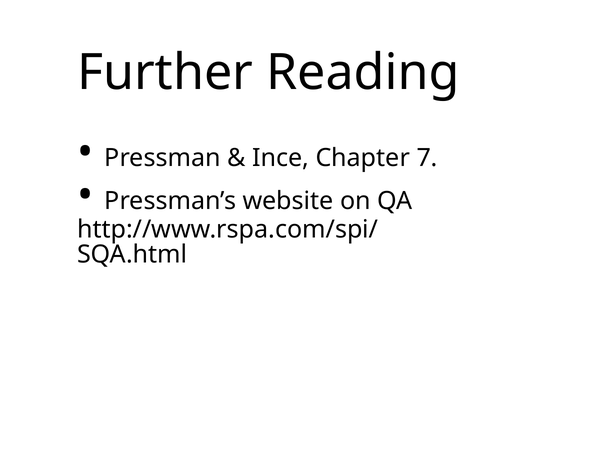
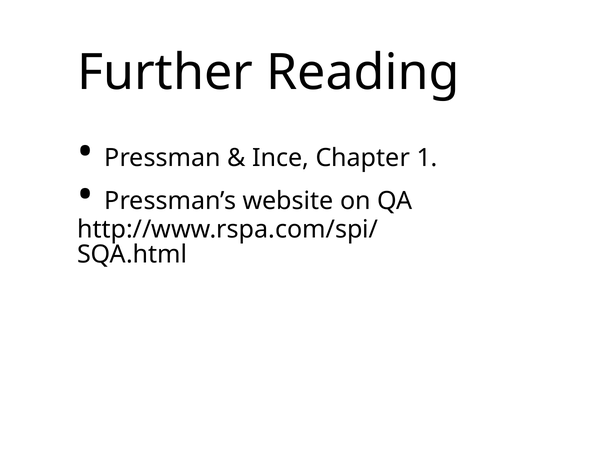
7: 7 -> 1
